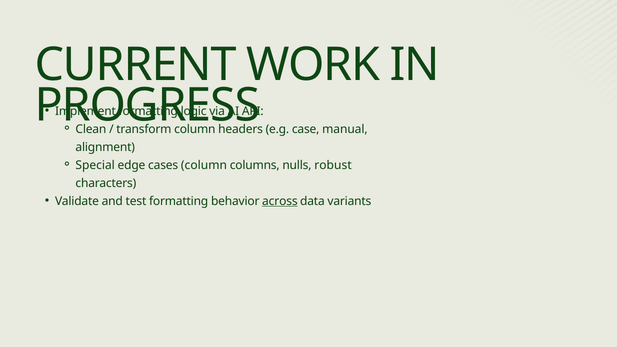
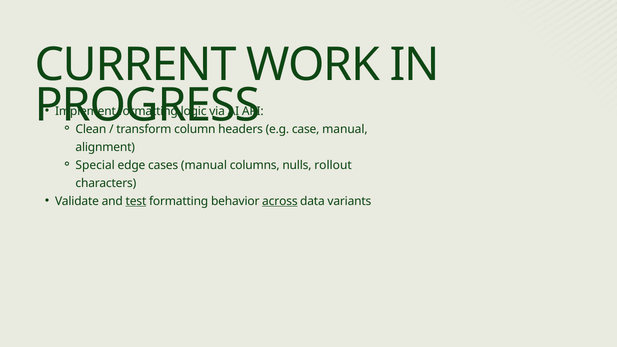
cases column: column -> manual
robust: robust -> rollout
test underline: none -> present
